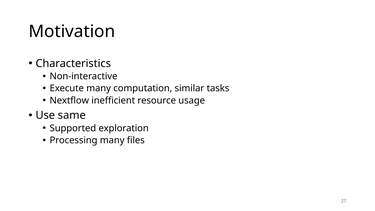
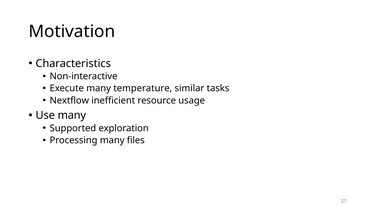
computation: computation -> temperature
Use same: same -> many
